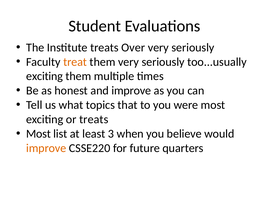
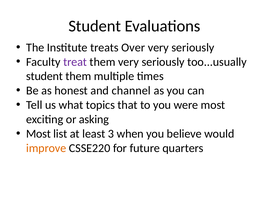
treat colour: orange -> purple
exciting at (45, 76): exciting -> student
and improve: improve -> channel
or treats: treats -> asking
